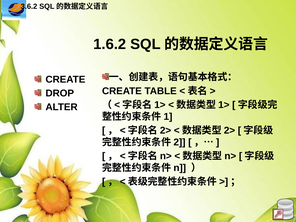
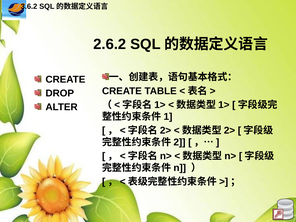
1.6.2: 1.6.2 -> 2.6.2
